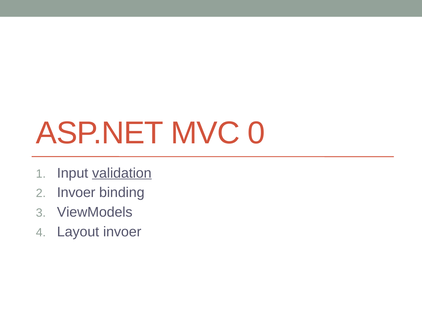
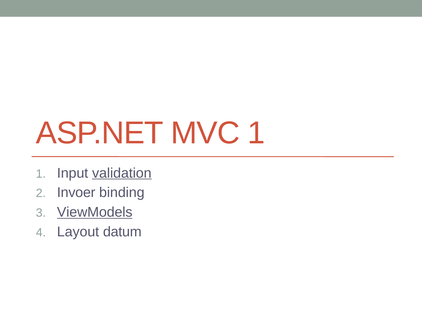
MVC 0: 0 -> 1
ViewModels underline: none -> present
Layout invoer: invoer -> datum
